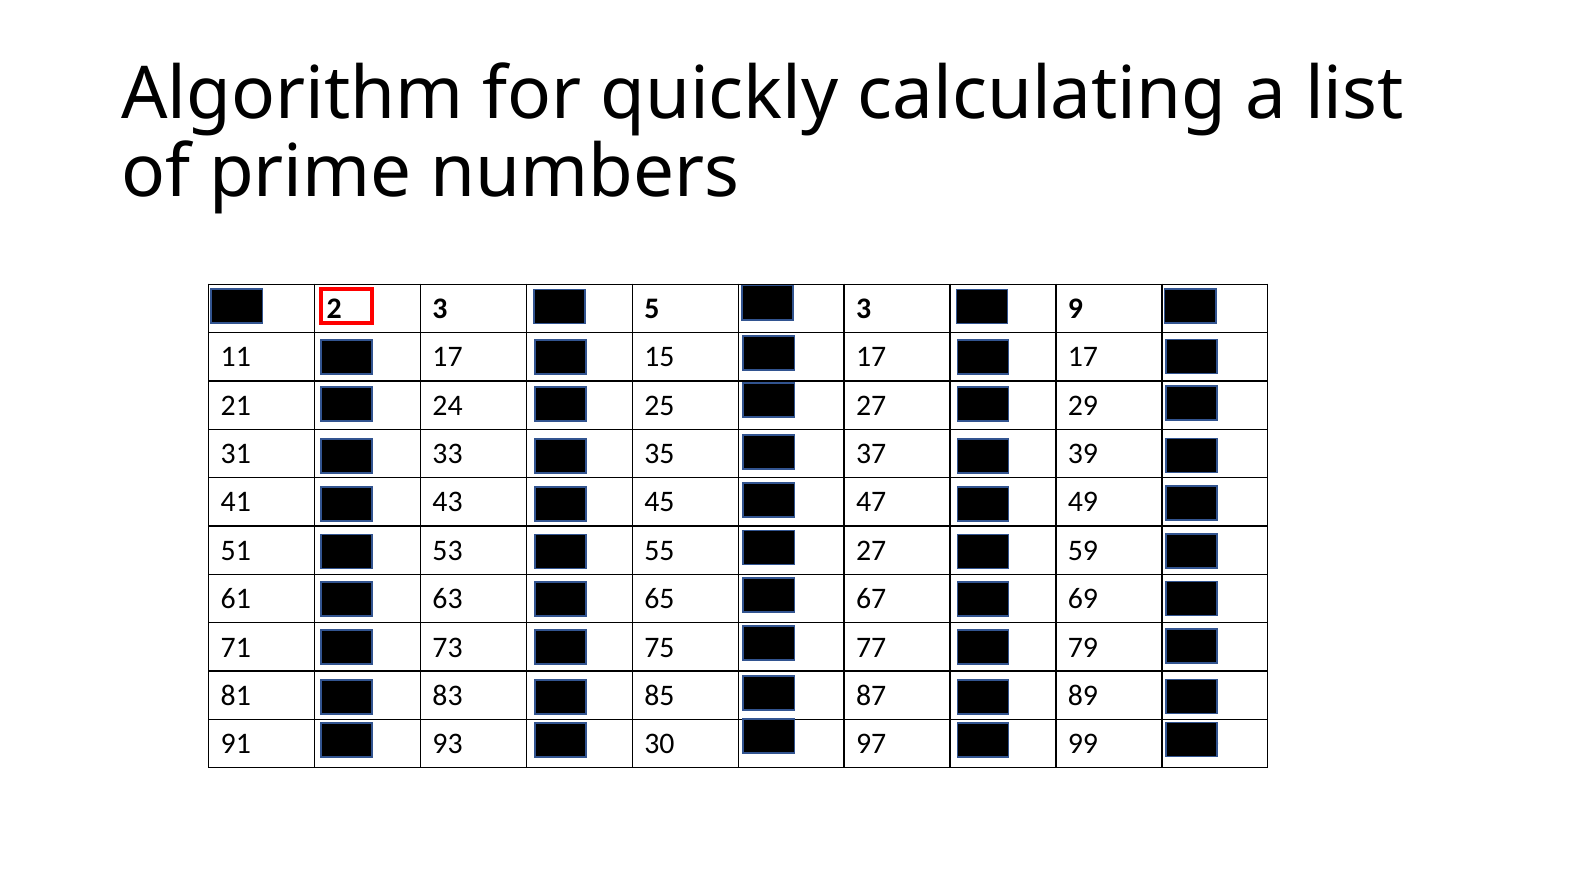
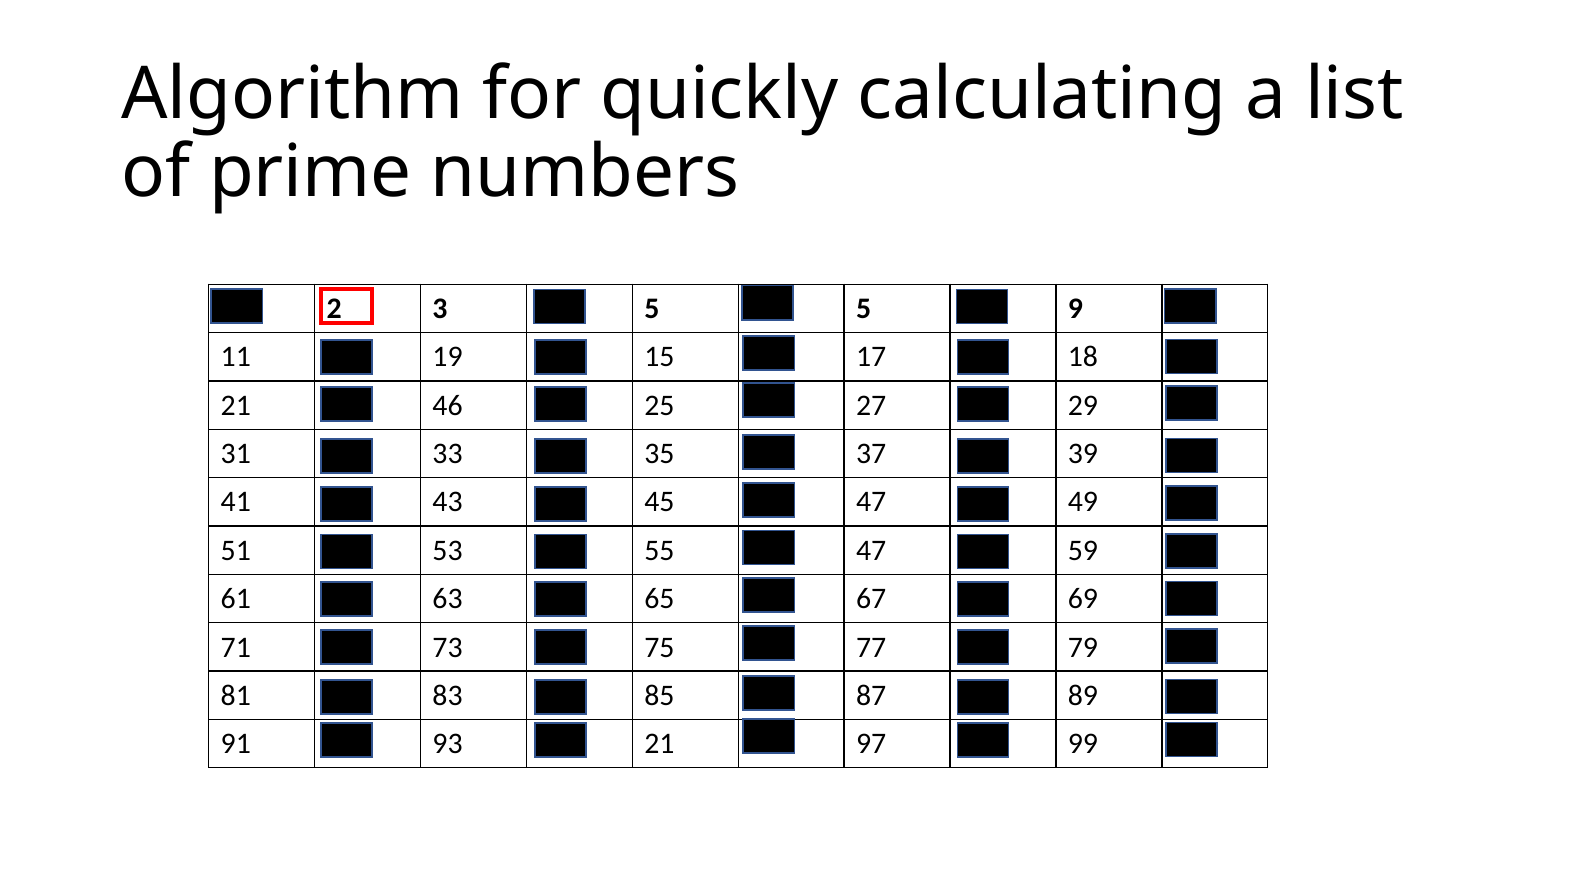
3 at (864, 309): 3 -> 5
17 at (448, 357): 17 -> 19
17 at (1083, 357): 17 -> 18
24 at (448, 405): 24 -> 46
27 at (871, 550): 27 -> 47
30 at (659, 744): 30 -> 21
